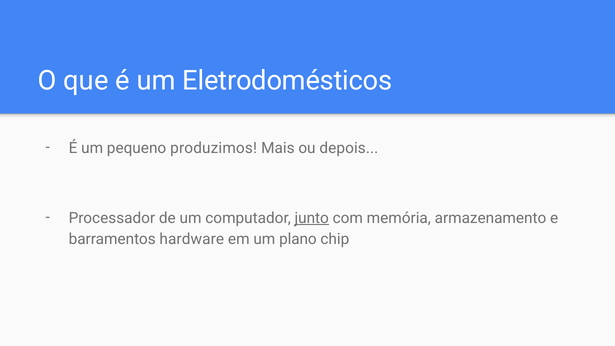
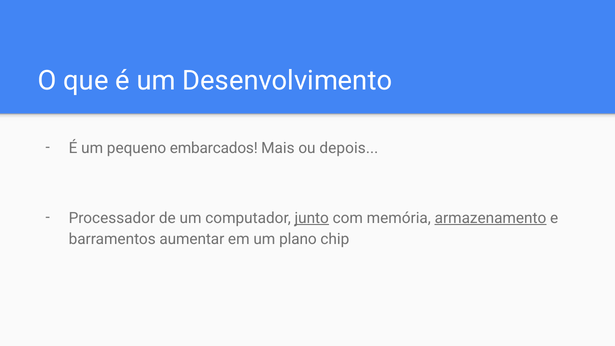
Eletrodomésticos: Eletrodomésticos -> Desenvolvimento
produzimos: produzimos -> embarcados
armazenamento underline: none -> present
hardware: hardware -> aumentar
